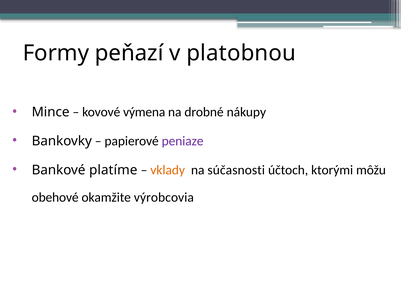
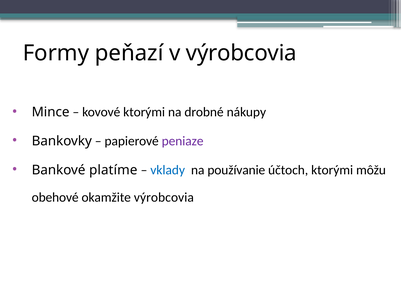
v platobnou: platobnou -> výrobcovia
kovové výmena: výmena -> ktorými
vklady colour: orange -> blue
súčasnosti: súčasnosti -> používanie
